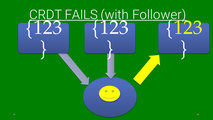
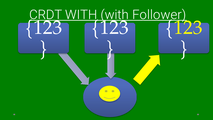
CRDT FAILS: FAILS -> WITH
